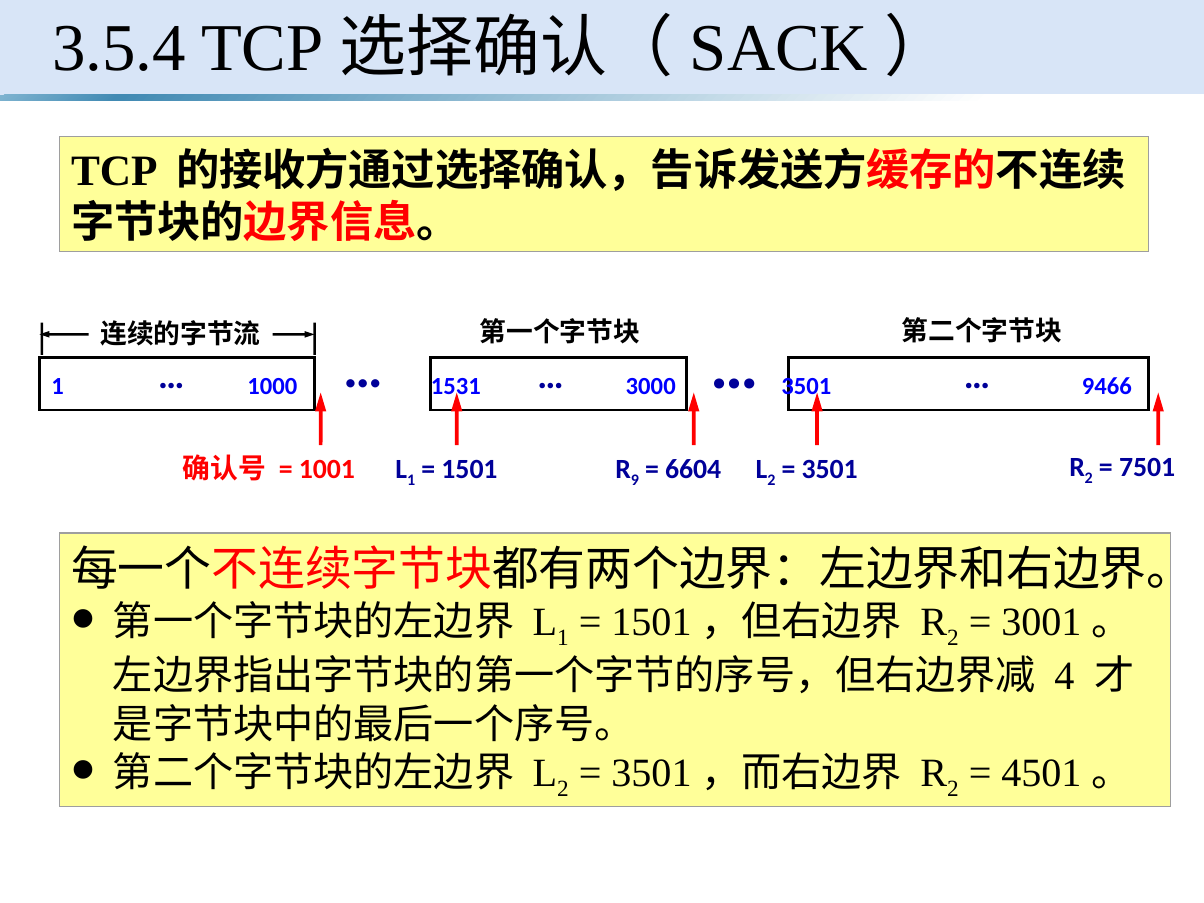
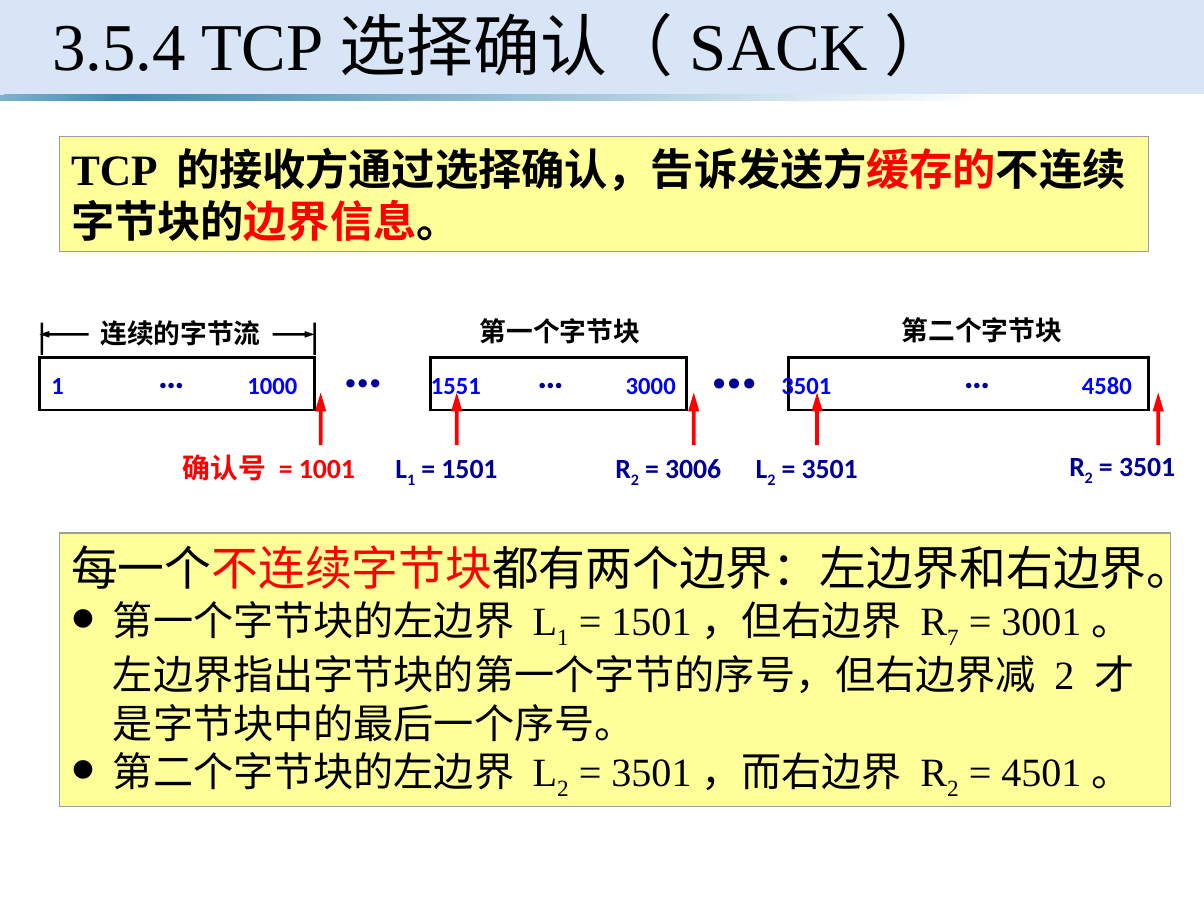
1531: 1531 -> 1551
9466: 9466 -> 4580
9 at (635, 481): 9 -> 2
6604: 6604 -> 3006
7501 at (1147, 467): 7501 -> 3501
2 at (953, 638): 2 -> 7
4 at (1064, 677): 4 -> 2
